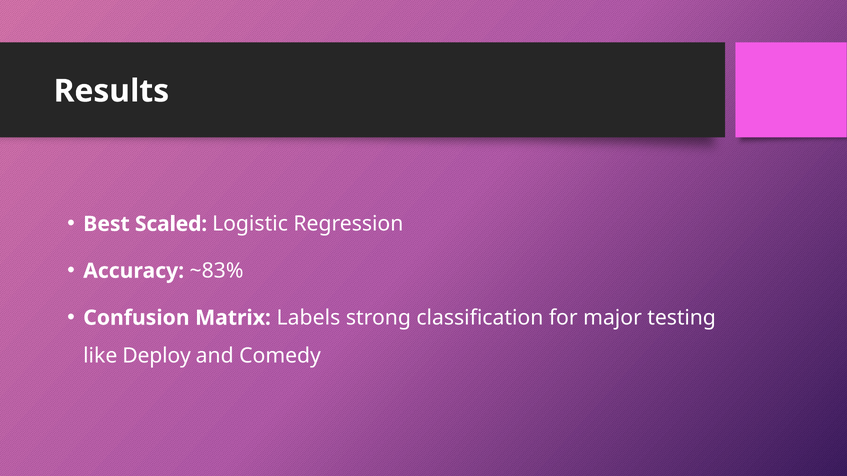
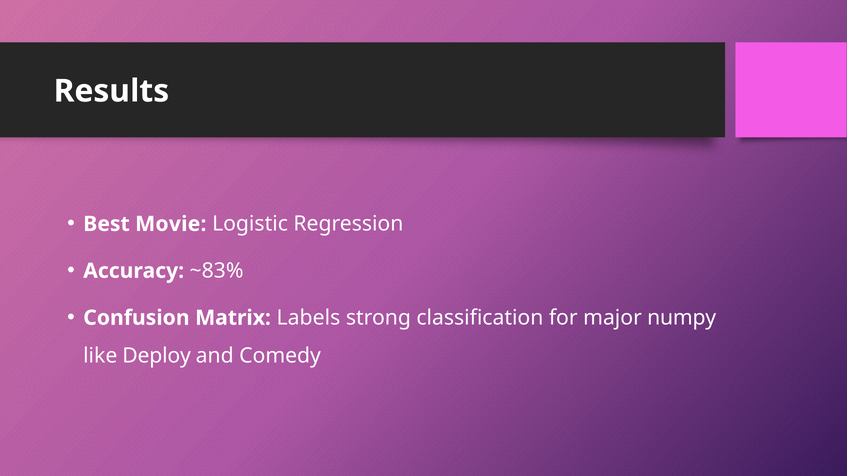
Scaled: Scaled -> Movie
testing: testing -> numpy
